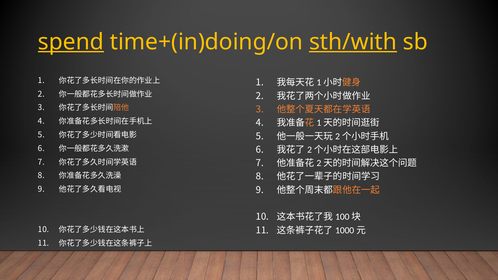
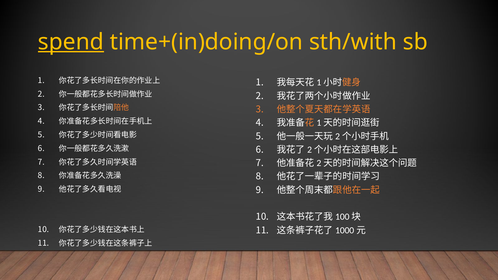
sth/with underline: present -> none
